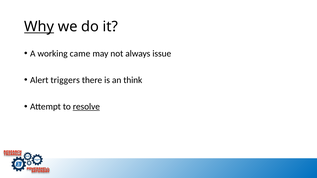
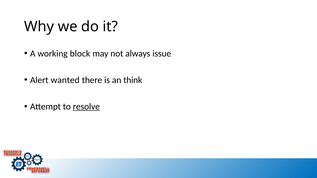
Why underline: present -> none
came: came -> block
triggers: triggers -> wanted
